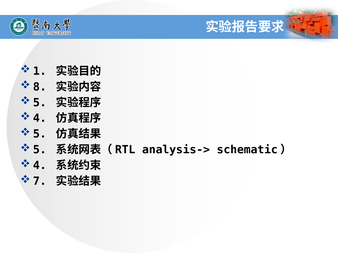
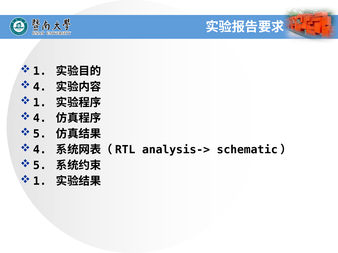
8 at (40, 87): 8 -> 4
5 at (40, 103): 5 -> 1
5 at (40, 150): 5 -> 4
4 at (40, 166): 4 -> 5
7 at (40, 182): 7 -> 1
